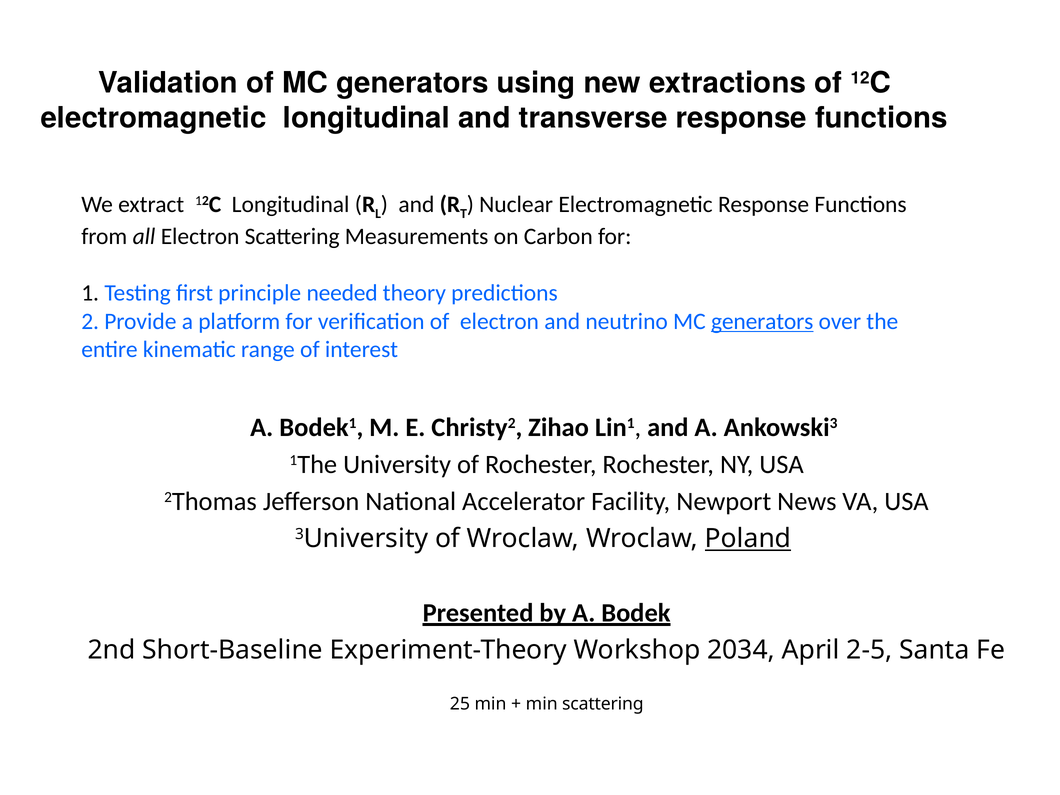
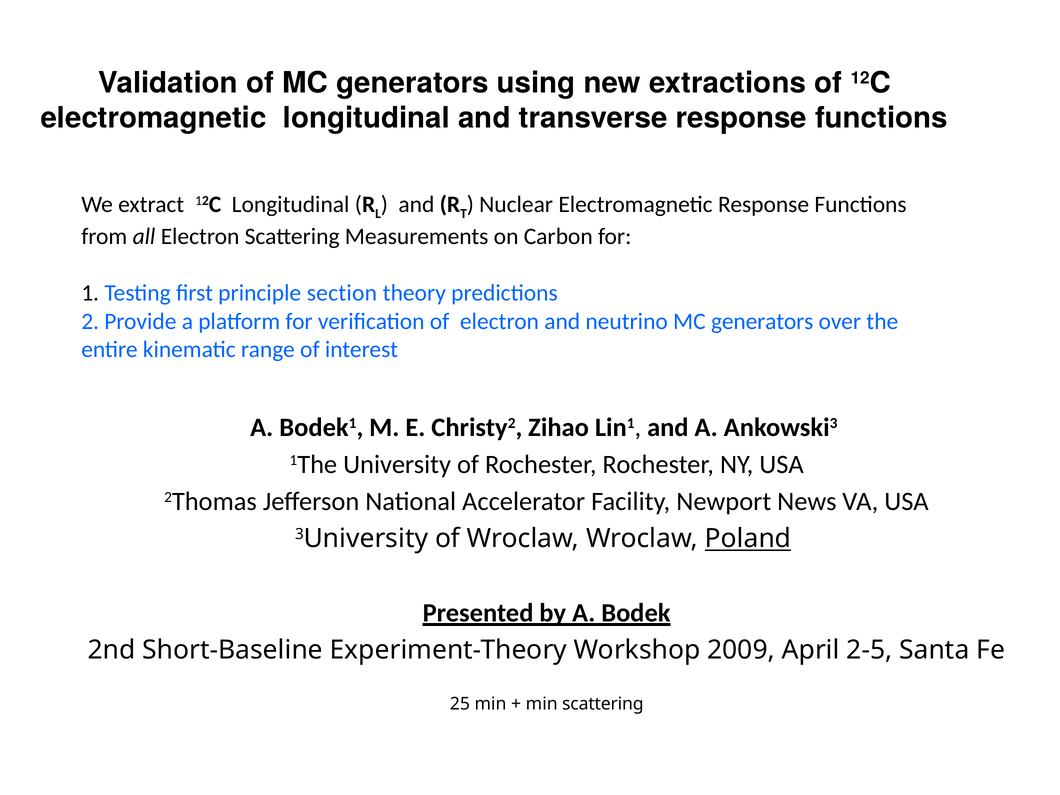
needed: needed -> section
generators at (762, 321) underline: present -> none
2034: 2034 -> 2009
